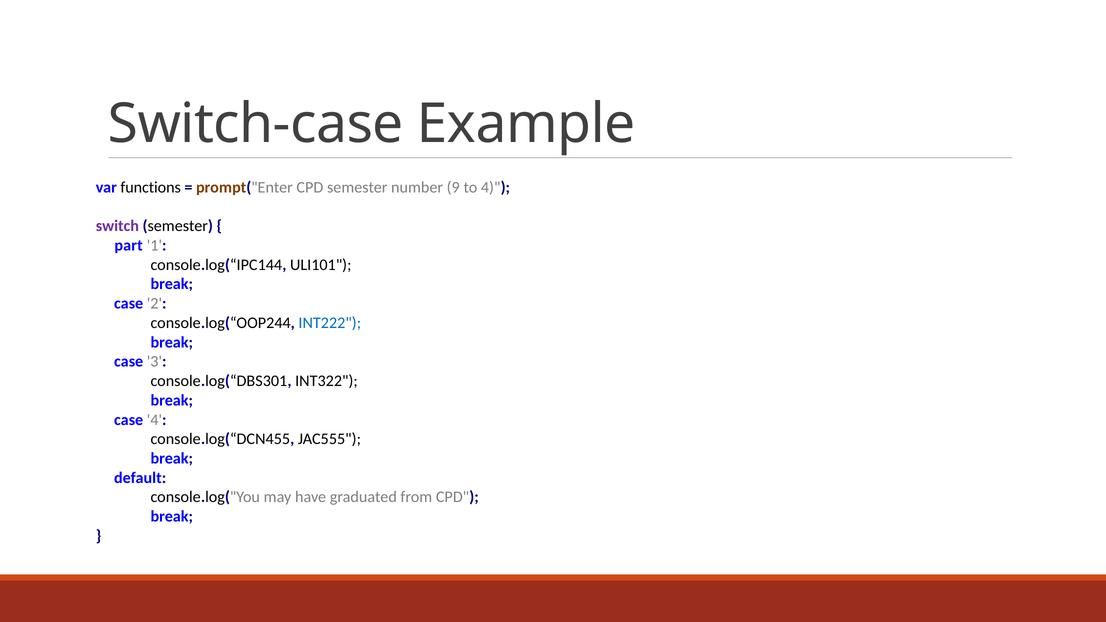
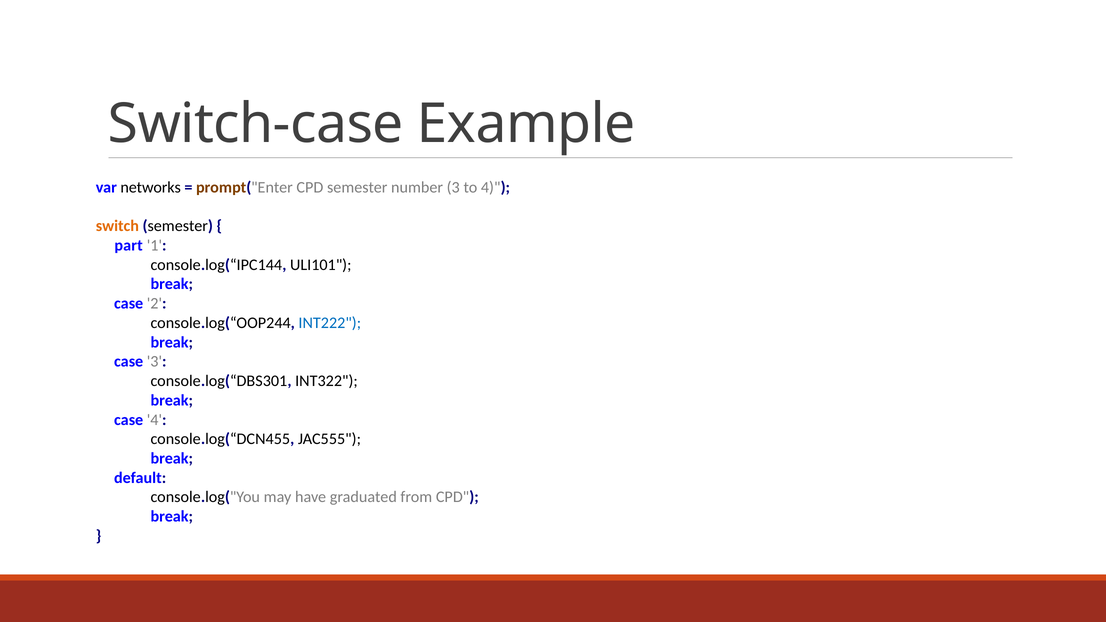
functions: functions -> networks
number 9: 9 -> 3
switch colour: purple -> orange
